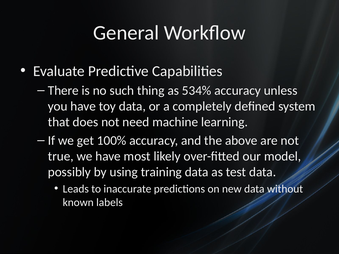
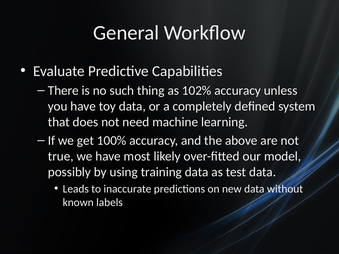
534%: 534% -> 102%
